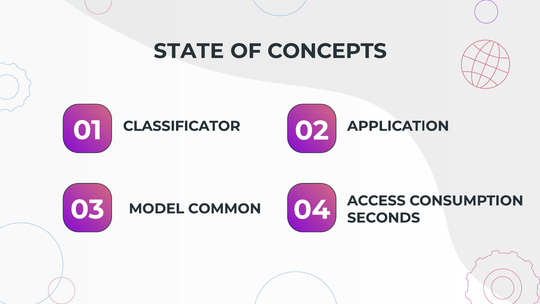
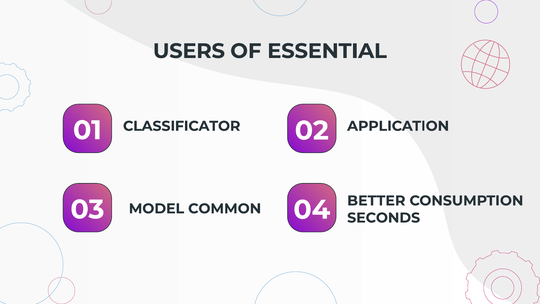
STATE: STATE -> USERS
CONCEPTS: CONCEPTS -> ESSENTIAL
ACCESS: ACCESS -> BETTER
